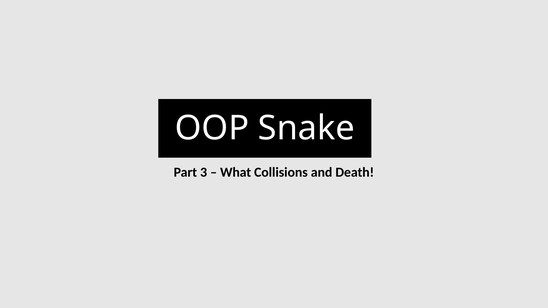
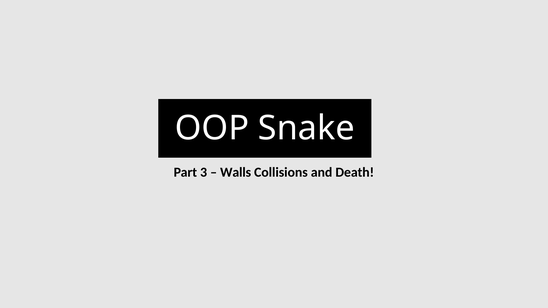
What: What -> Walls
